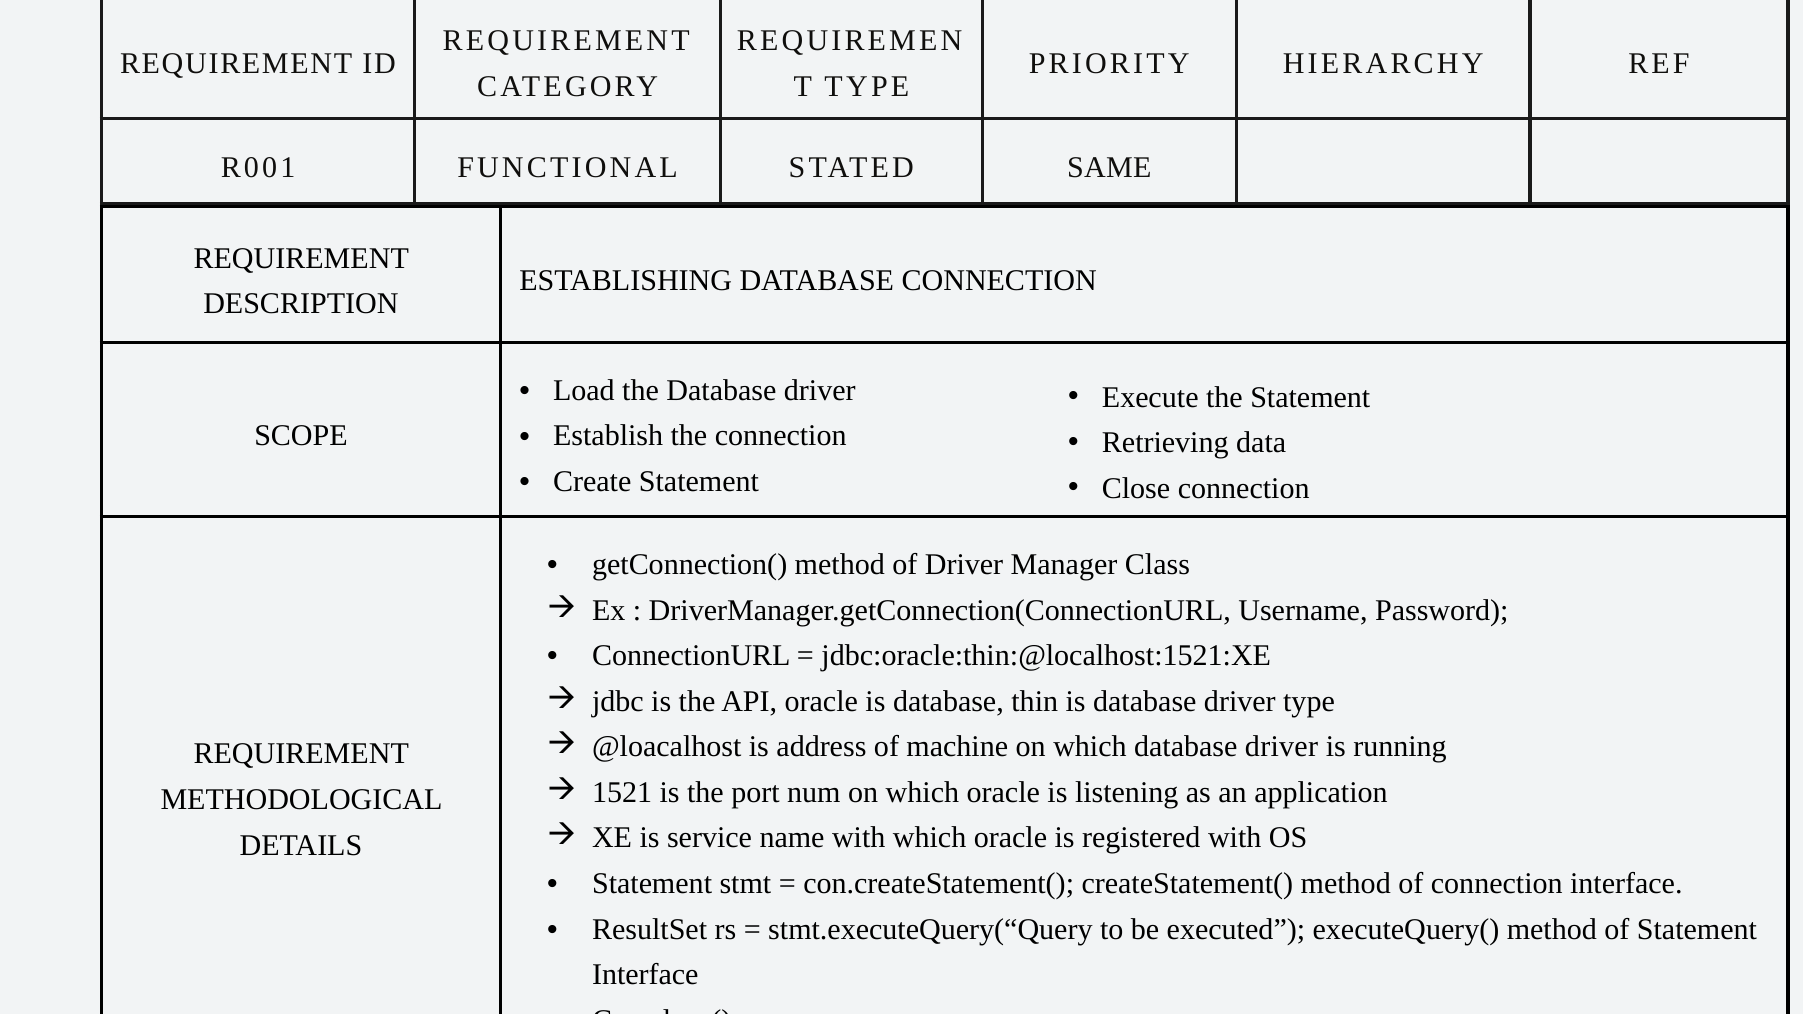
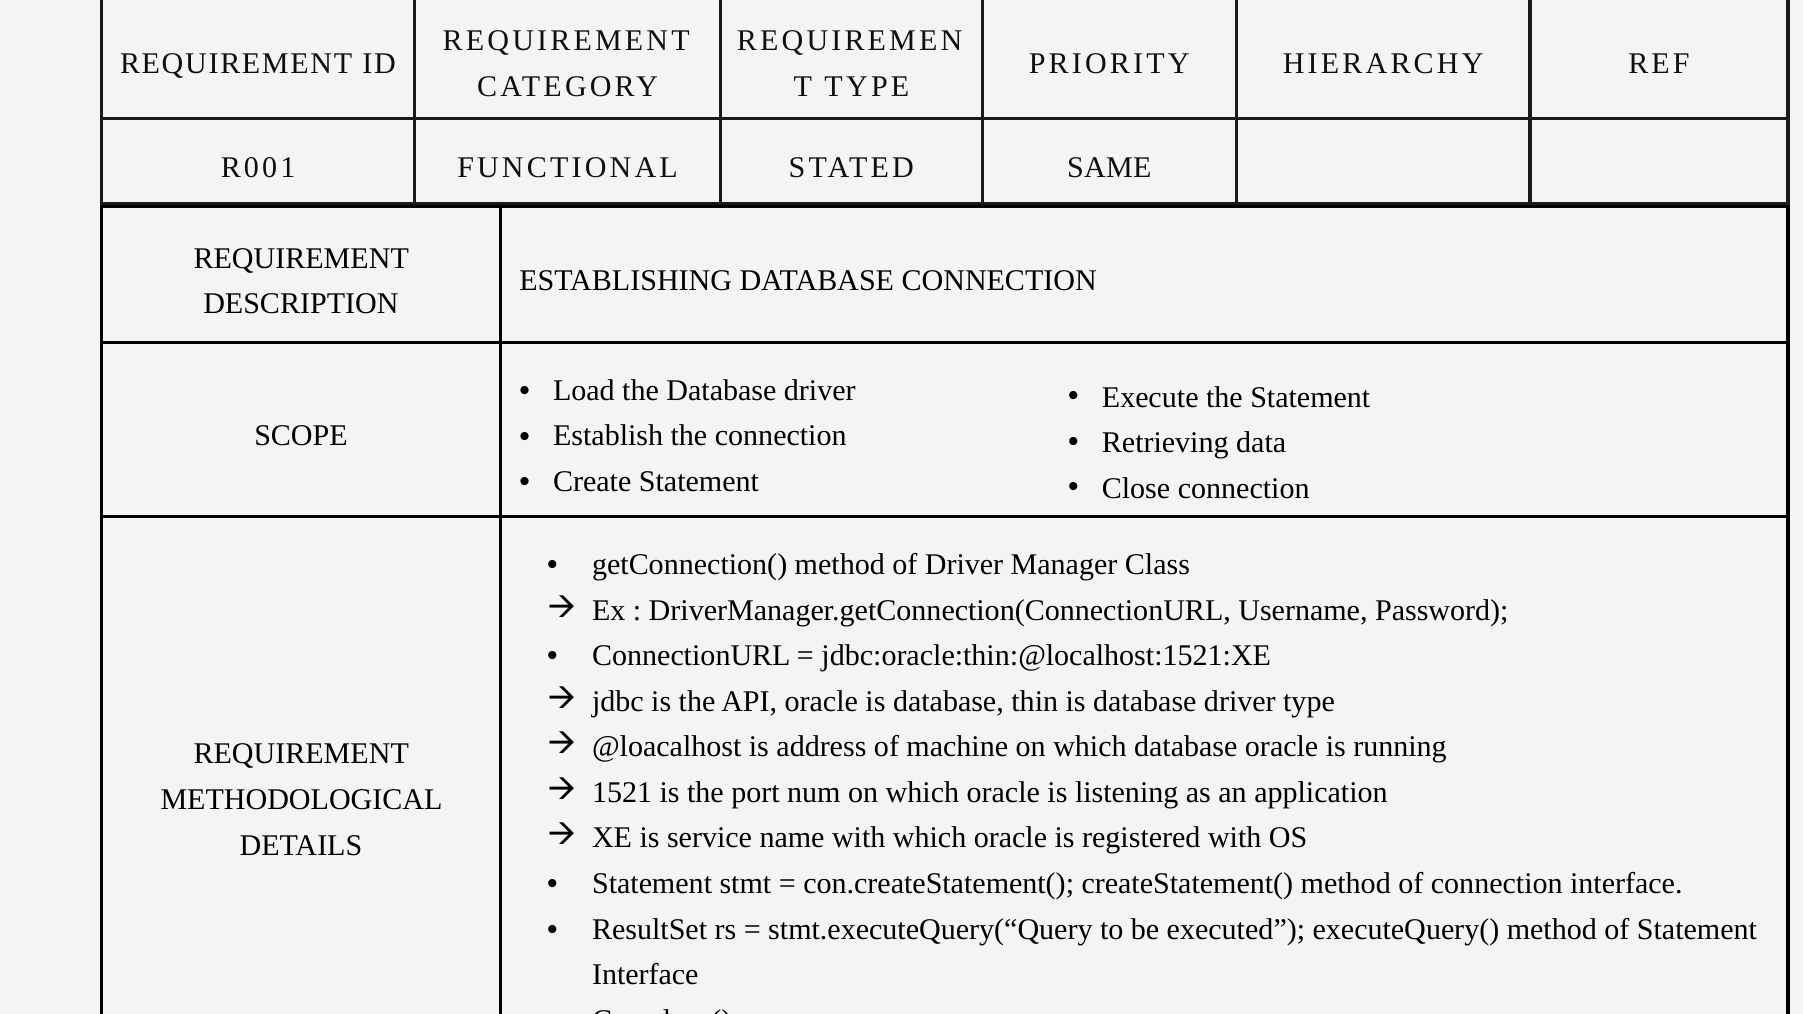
which database driver: driver -> oracle
